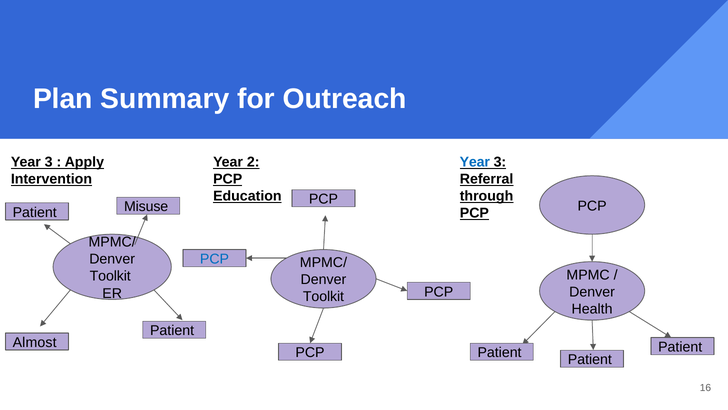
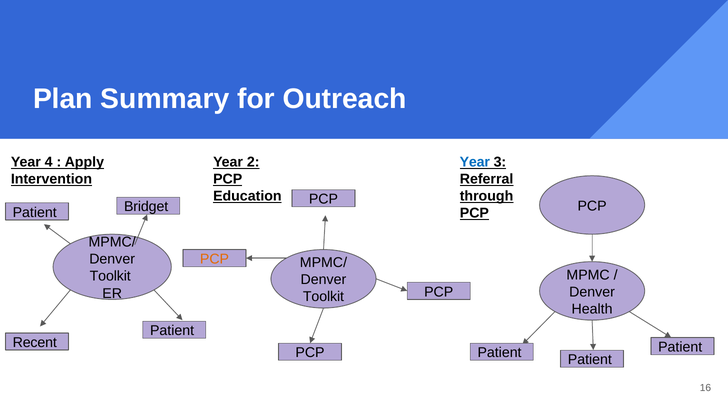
3 at (49, 162): 3 -> 4
Misuse: Misuse -> Bridget
PCP at (215, 259) colour: blue -> orange
Almost: Almost -> Recent
